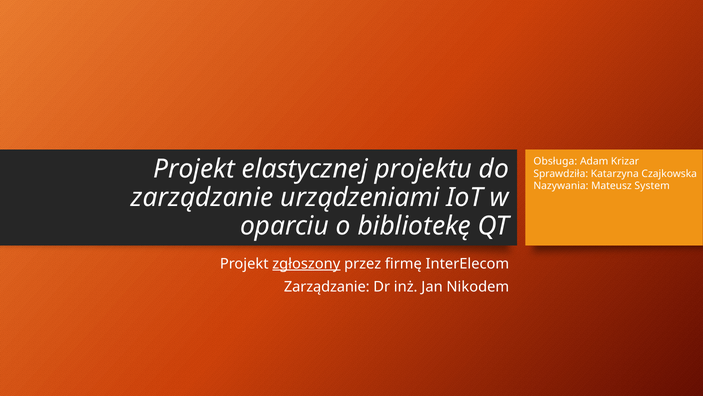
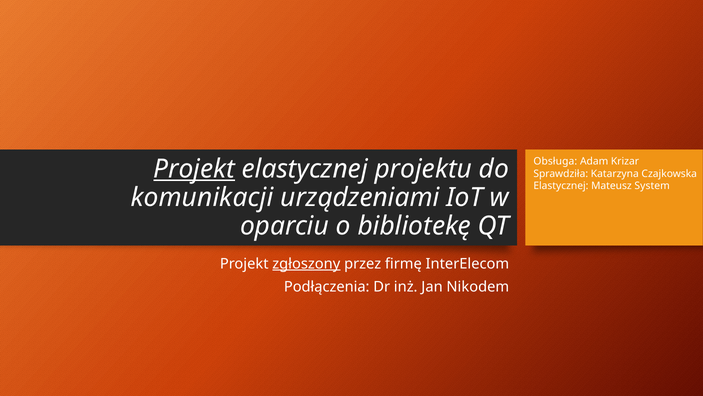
Projekt at (194, 169) underline: none -> present
Nazywania at (561, 186): Nazywania -> Elastycznej
zarządzanie at (202, 197): zarządzanie -> komunikacji
Zarządzanie at (327, 286): Zarządzanie -> Podłączenia
